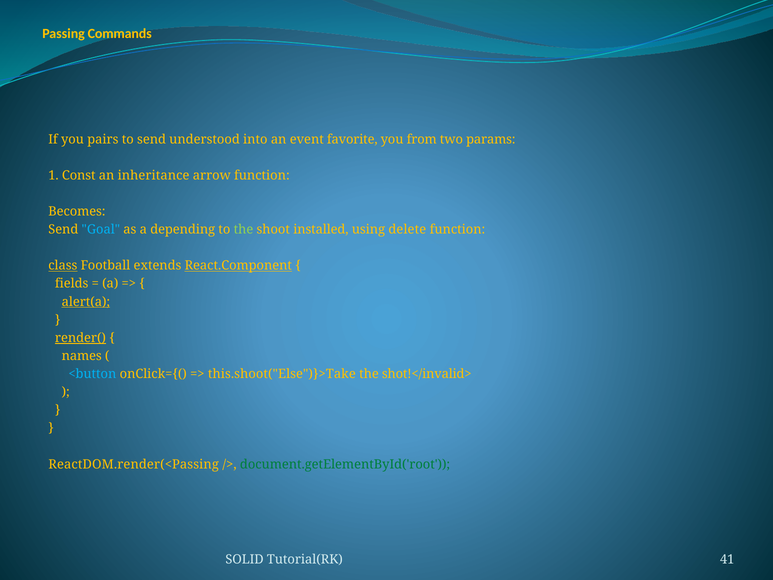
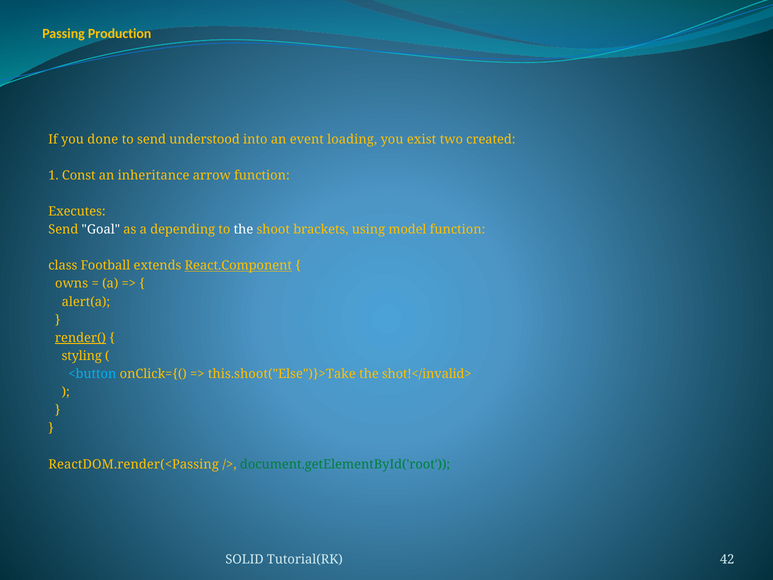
Commands: Commands -> Production
pairs: pairs -> done
favorite: favorite -> loading
from: from -> exist
params: params -> created
Becomes: Becomes -> Executes
Goal colour: light blue -> white
the at (243, 229) colour: light green -> white
installed: installed -> brackets
delete: delete -> model
class underline: present -> none
fields: fields -> owns
alert(a underline: present -> none
names: names -> styling
41: 41 -> 42
